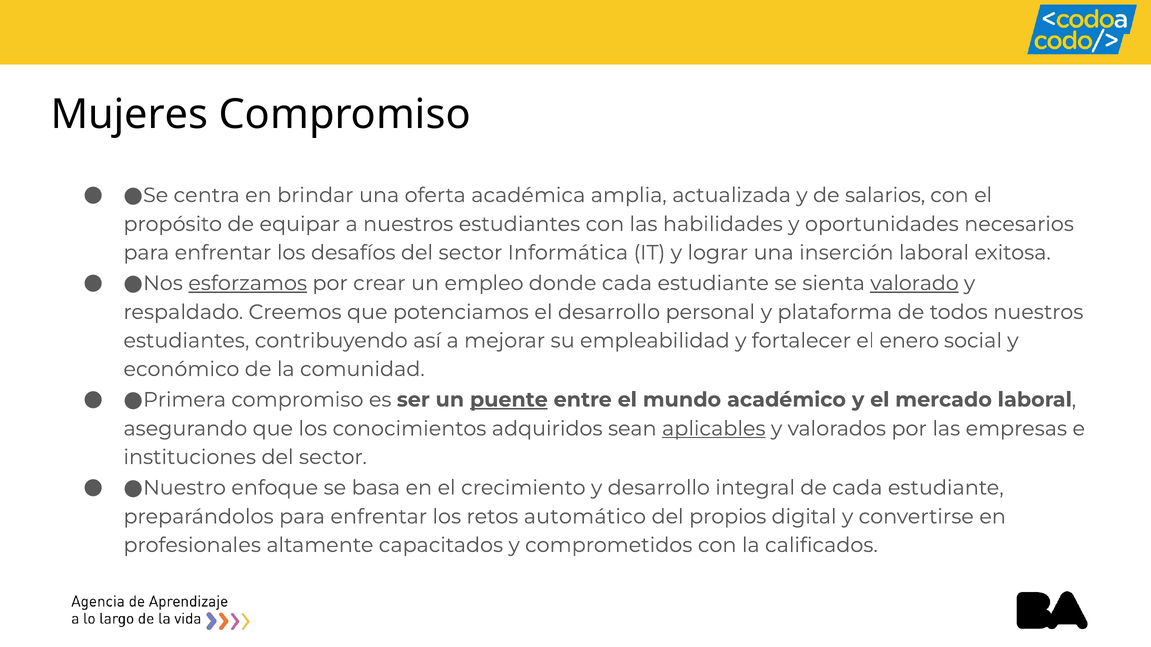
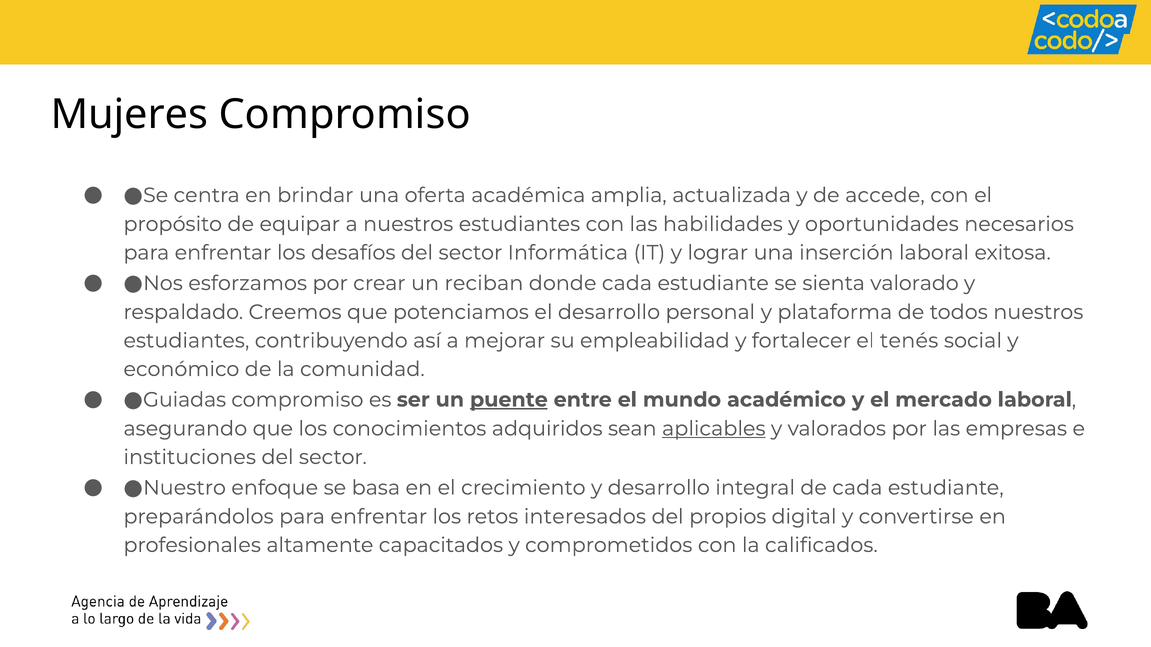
salarios: salarios -> accede
esforzamos underline: present -> none
empleo: empleo -> reciban
valorado underline: present -> none
enero: enero -> tenés
Primera: Primera -> Guiadas
automático: automático -> interesados
